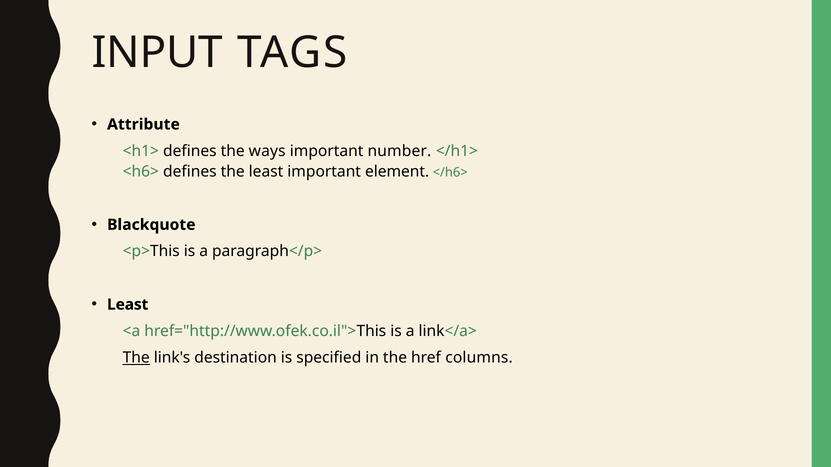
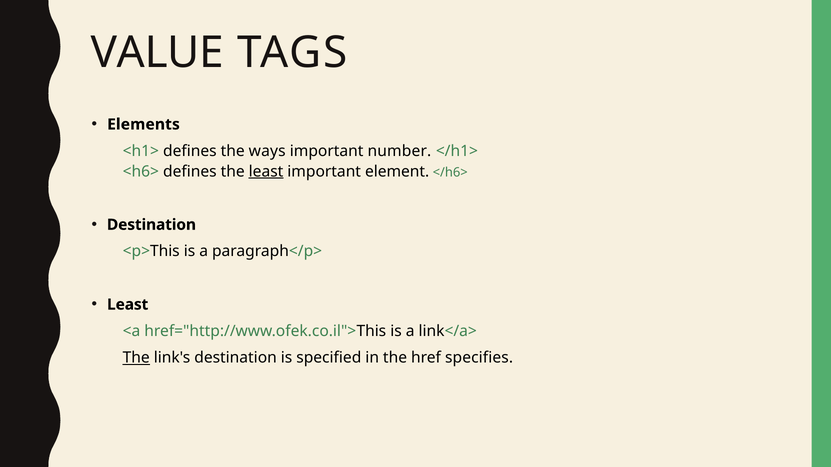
INPUT: INPUT -> VALUE
Attribute: Attribute -> Elements
least at (266, 172) underline: none -> present
Blackquote at (151, 225): Blackquote -> Destination
columns: columns -> specifies
